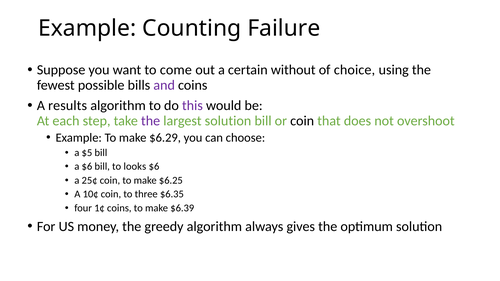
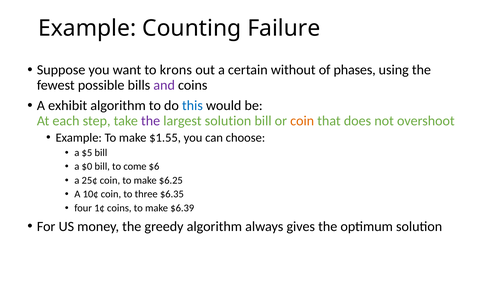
come: come -> krons
choice: choice -> phases
results: results -> exhibit
this colour: purple -> blue
coin at (302, 121) colour: black -> orange
$6.29: $6.29 -> $1.55
a $6: $6 -> $0
looks: looks -> come
